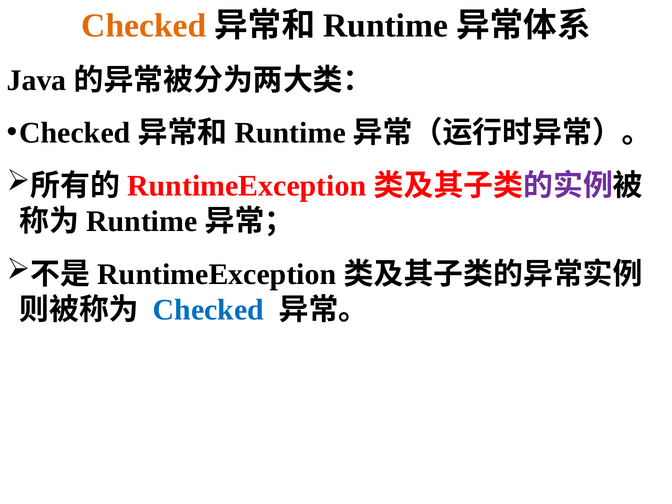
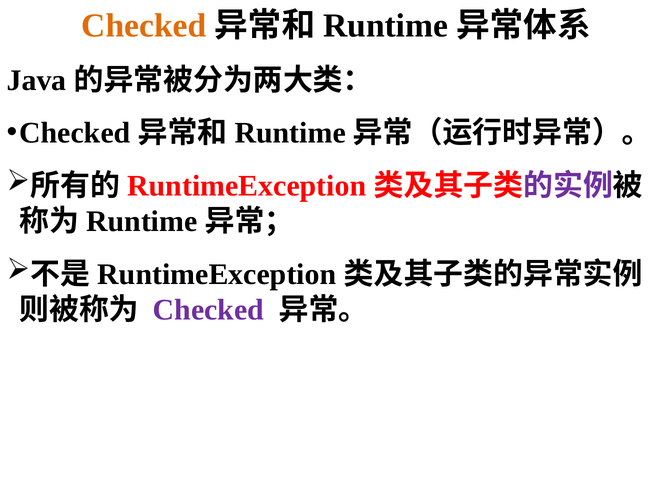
Checked at (208, 310) colour: blue -> purple
